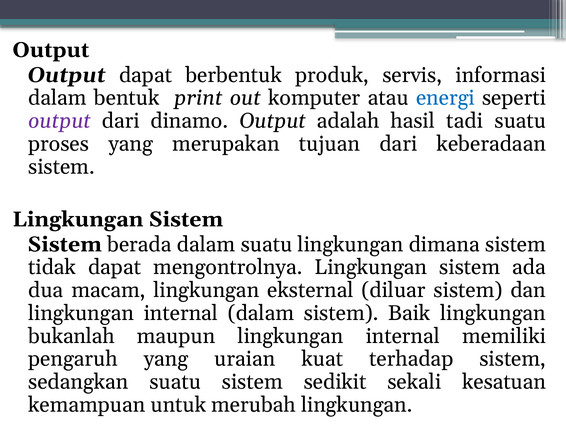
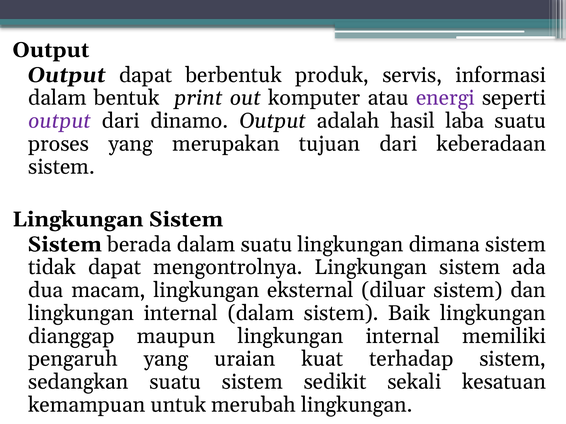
energi colour: blue -> purple
tadi: tadi -> laba
bukanlah: bukanlah -> dianggap
